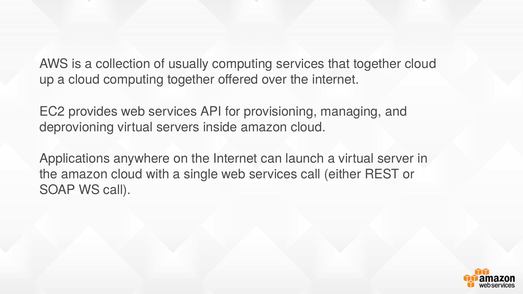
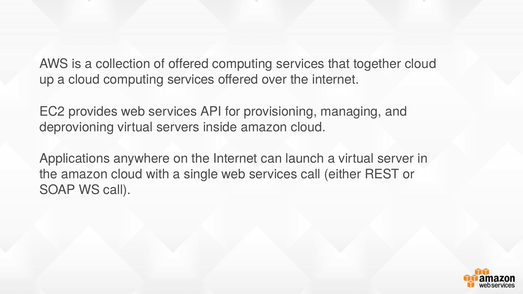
of usually: usually -> offered
cloud computing together: together -> services
